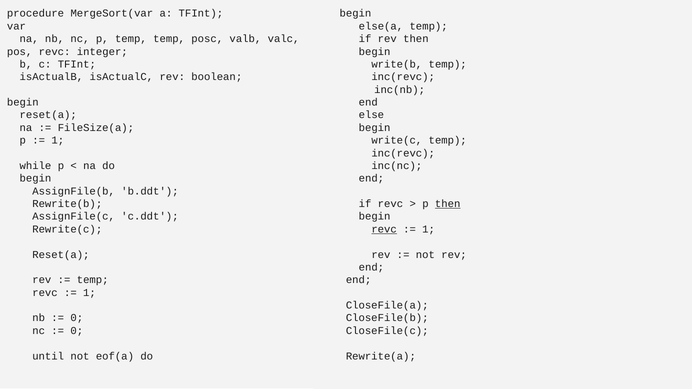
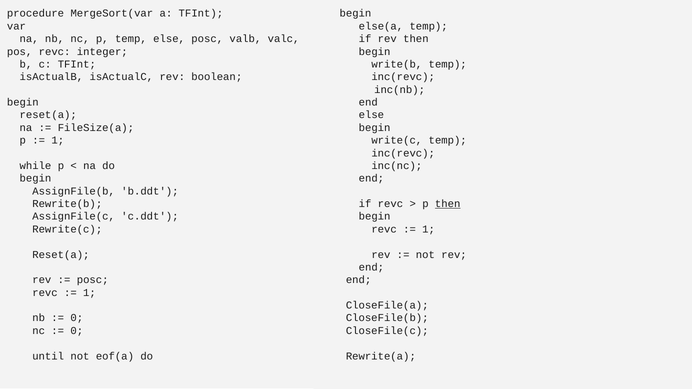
temp temp: temp -> else
revc at (384, 229) underline: present -> none
temp at (93, 280): temp -> posc
